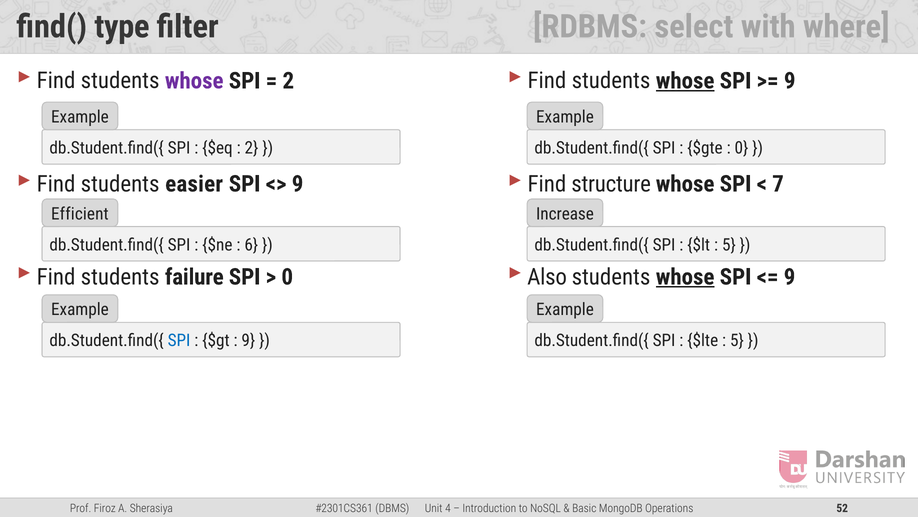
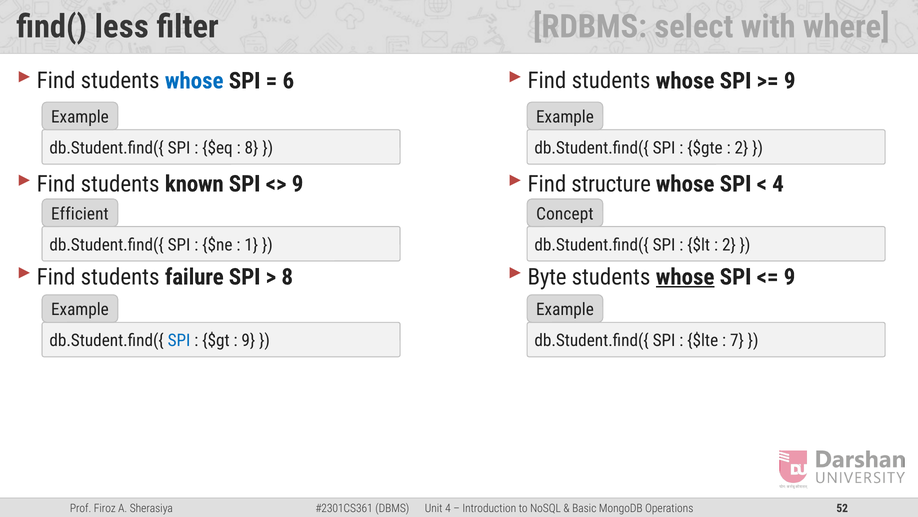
type: type -> less
whose at (194, 81) colour: purple -> blue
2 at (288, 81): 2 -> 6
whose at (685, 81) underline: present -> none
2 at (251, 148): 2 -> 8
0 at (741, 148): 0 -> 2
easier: easier -> known
7 at (778, 184): 7 -> 4
Increase: Increase -> Concept
6: 6 -> 1
5 at (729, 245): 5 -> 2
0 at (287, 277): 0 -> 8
Also: Also -> Byte
5 at (737, 340): 5 -> 7
